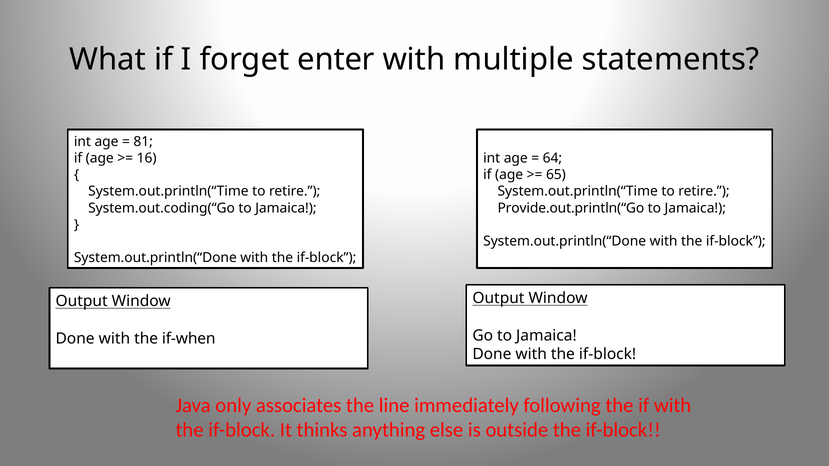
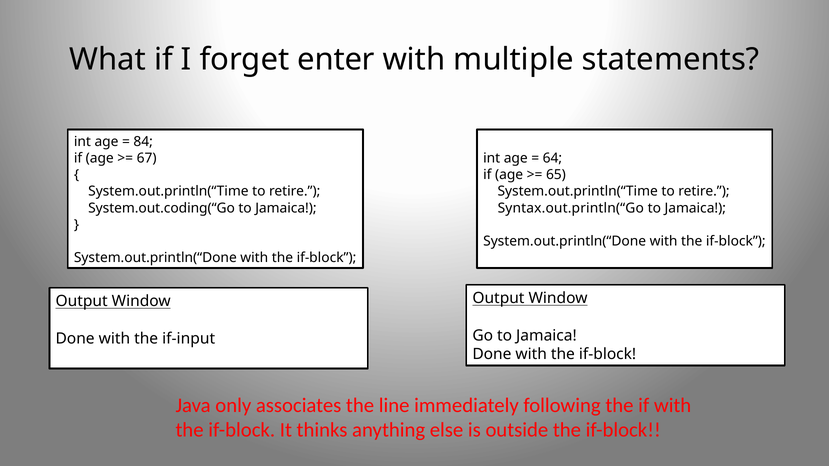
81: 81 -> 84
16: 16 -> 67
Provide.out.println(“Go: Provide.out.println(“Go -> Syntax.out.println(“Go
if-when: if-when -> if-input
